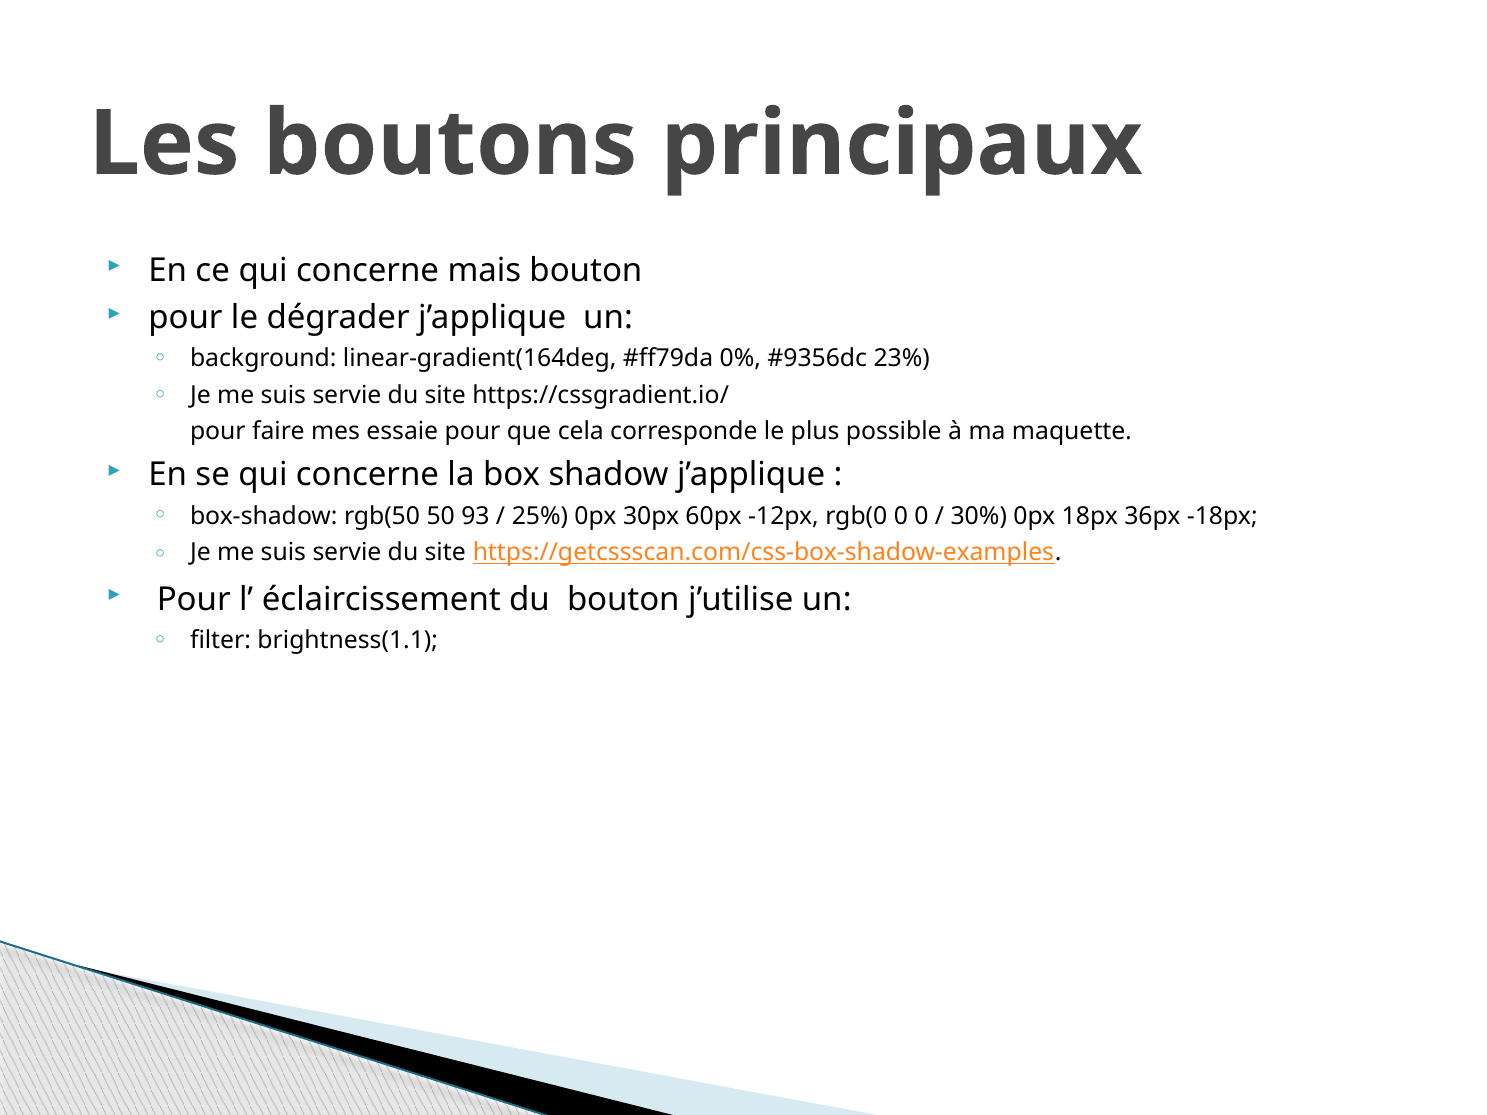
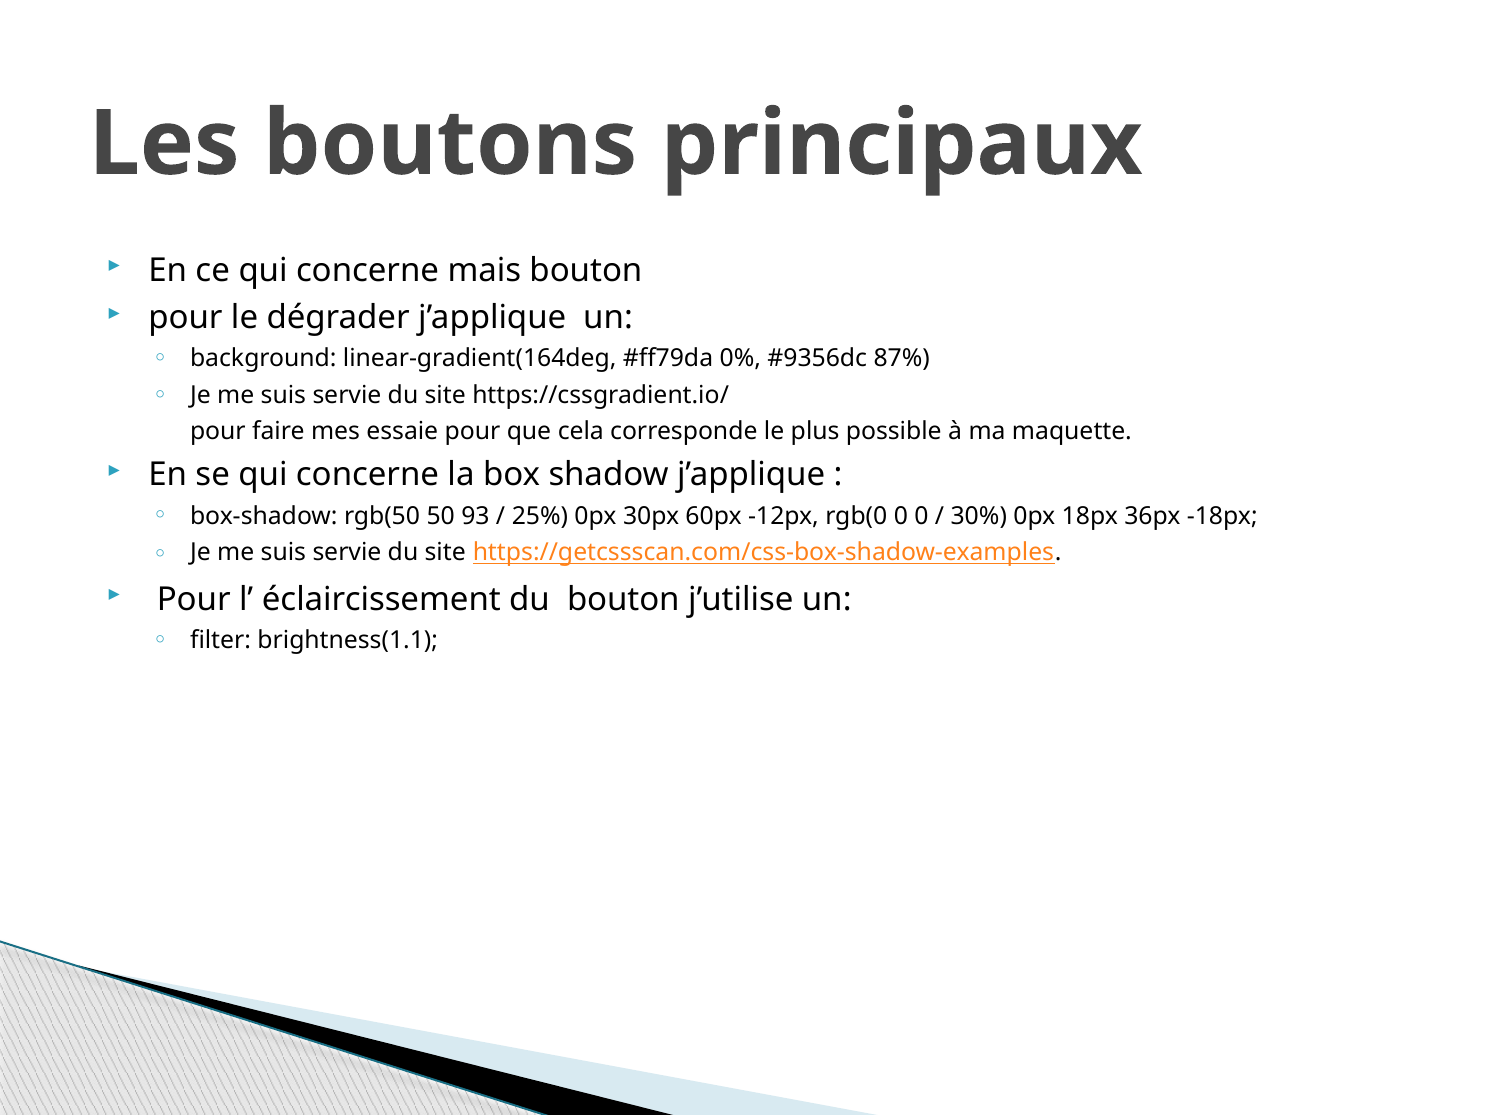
23%: 23% -> 87%
